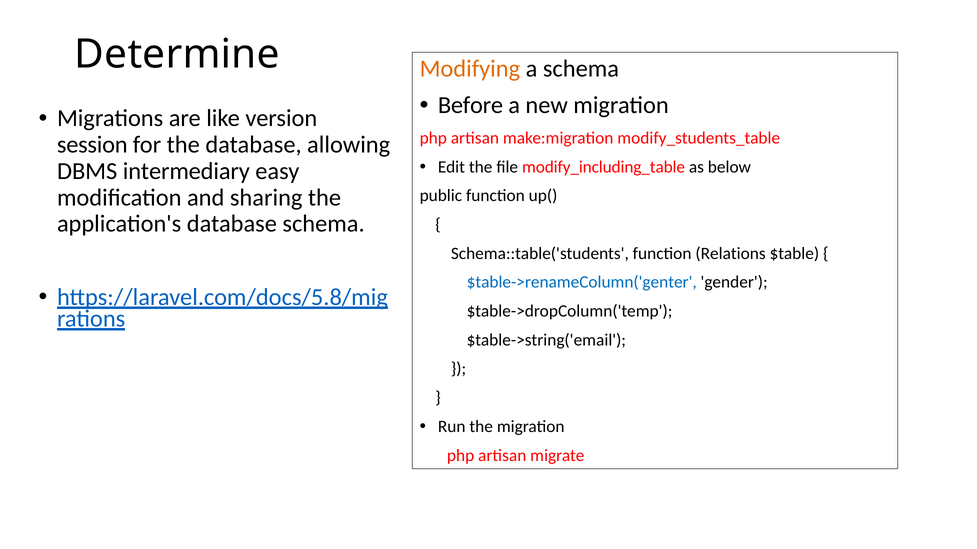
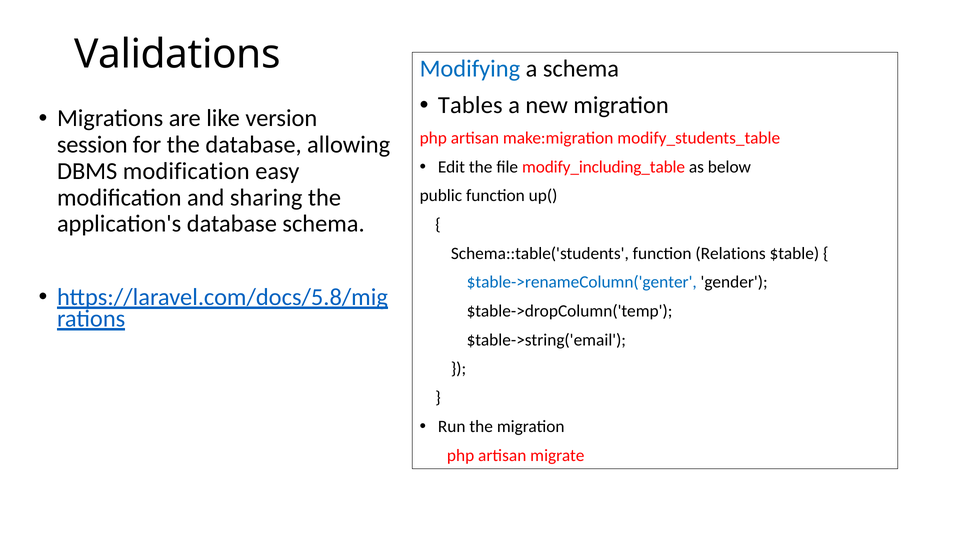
Determine: Determine -> Validations
Modifying colour: orange -> blue
Before: Before -> Tables
DBMS intermediary: intermediary -> modification
